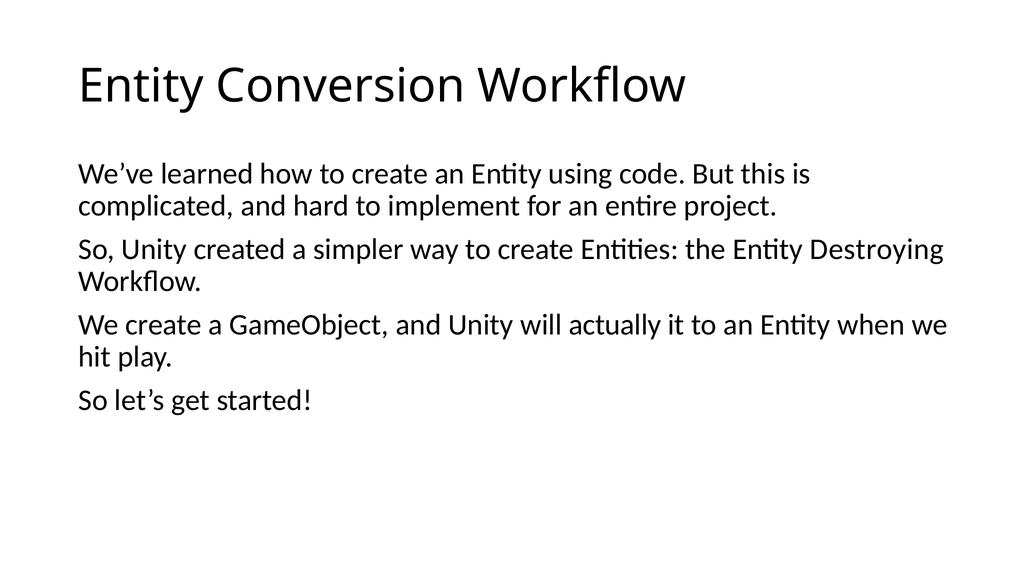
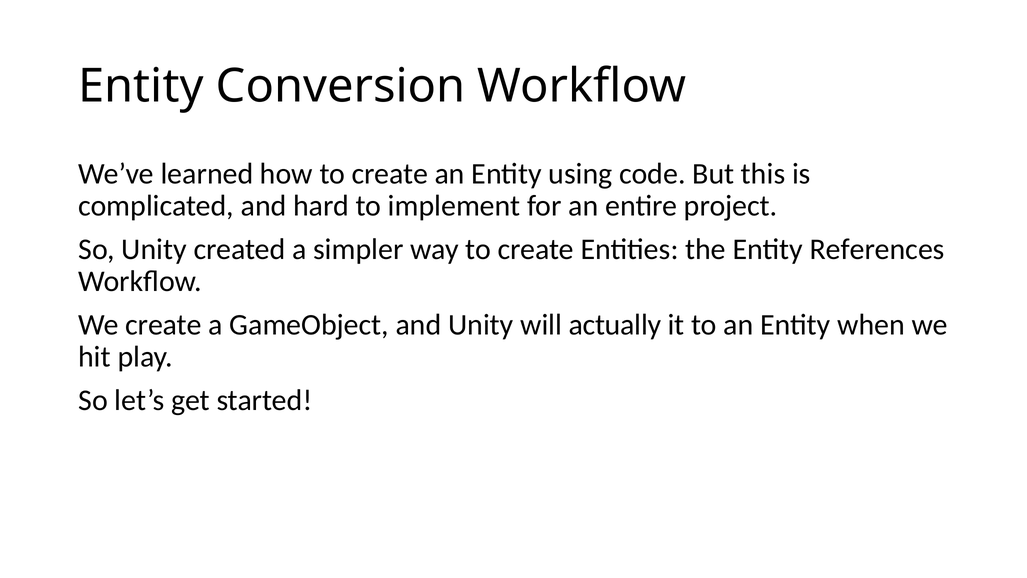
Destroying: Destroying -> References
